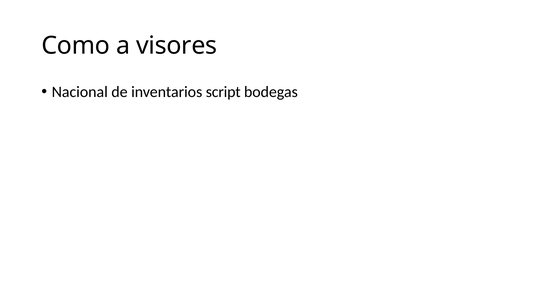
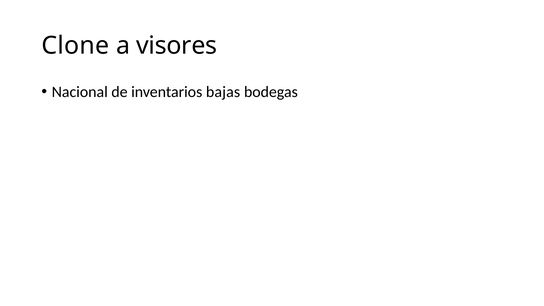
Como: Como -> Clone
script: script -> bajas
